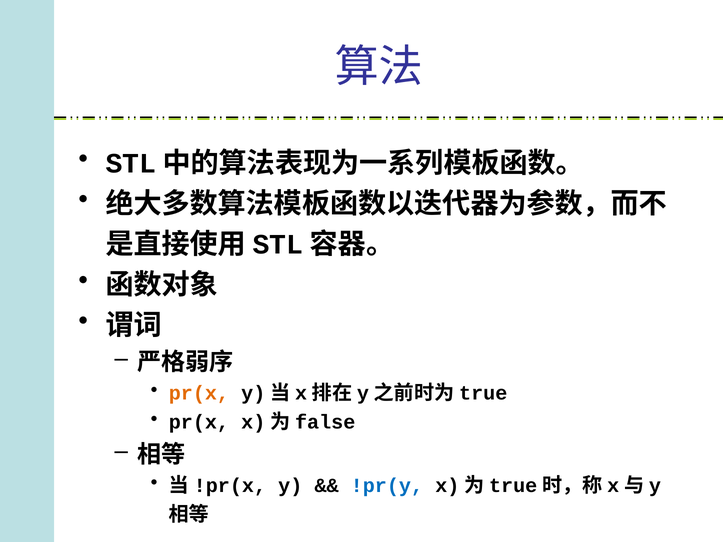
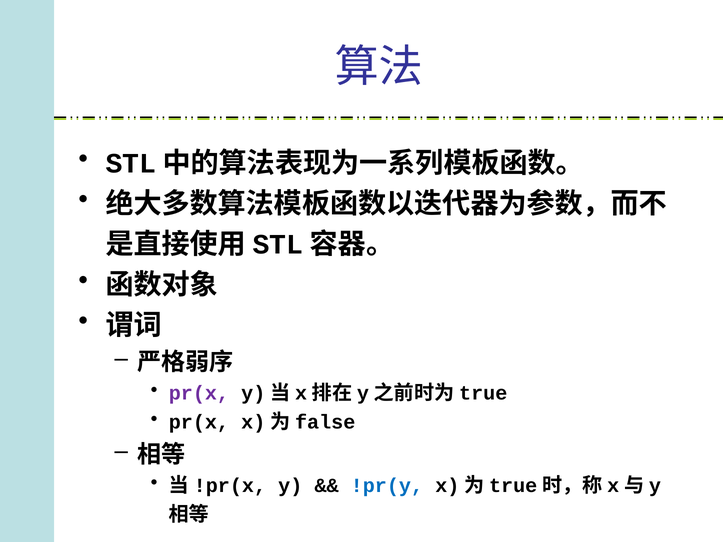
pr(x at (199, 394) colour: orange -> purple
